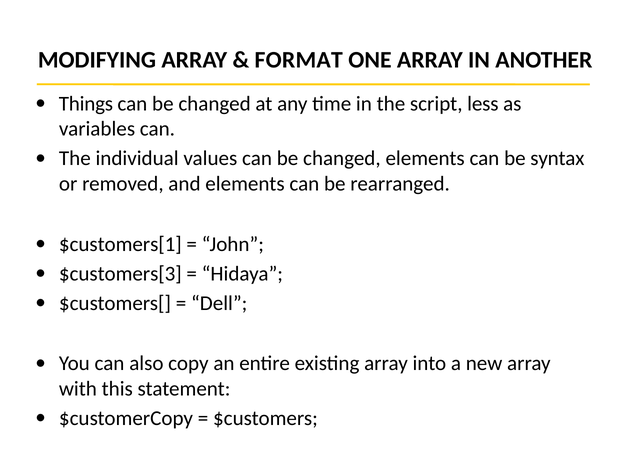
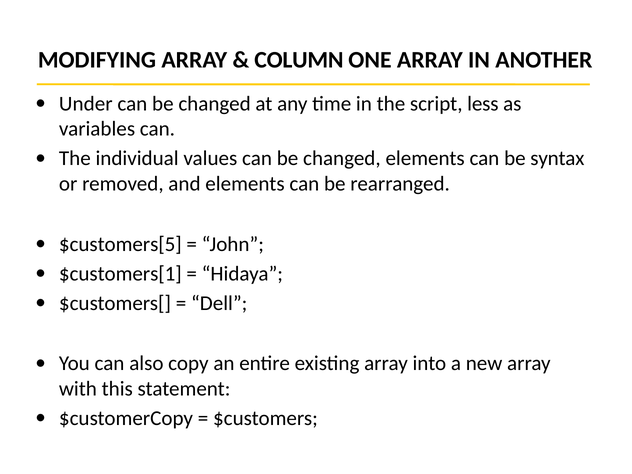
FORMAT: FORMAT -> COLUMN
Things: Things -> Under
$customers[1: $customers[1 -> $customers[5
$customers[3: $customers[3 -> $customers[1
